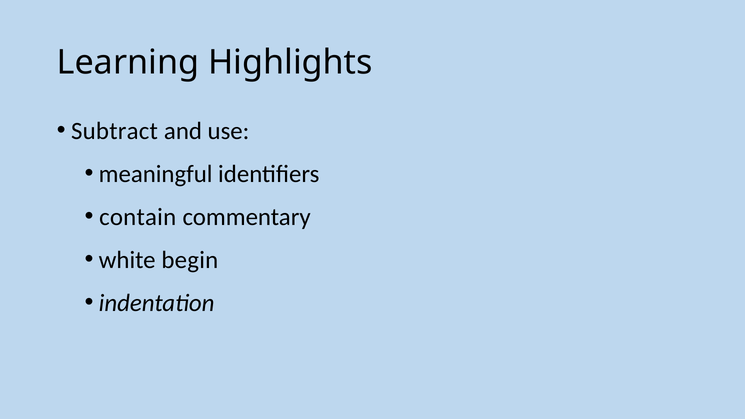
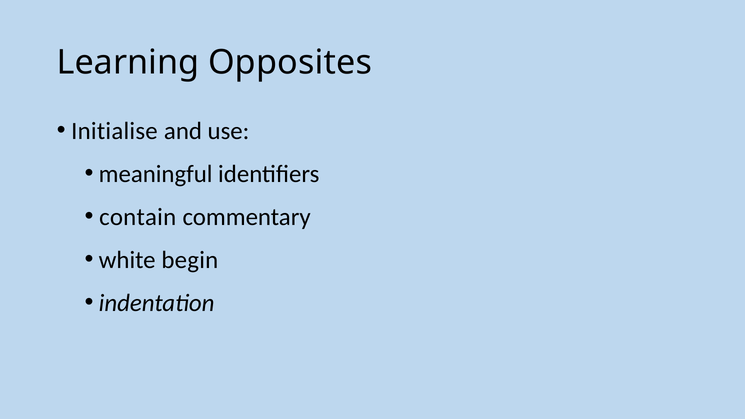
Highlights: Highlights -> Opposites
Subtract: Subtract -> Initialise
